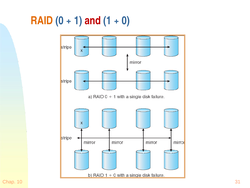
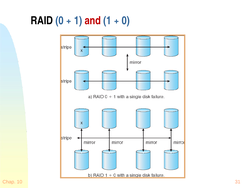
RAID colour: orange -> black
